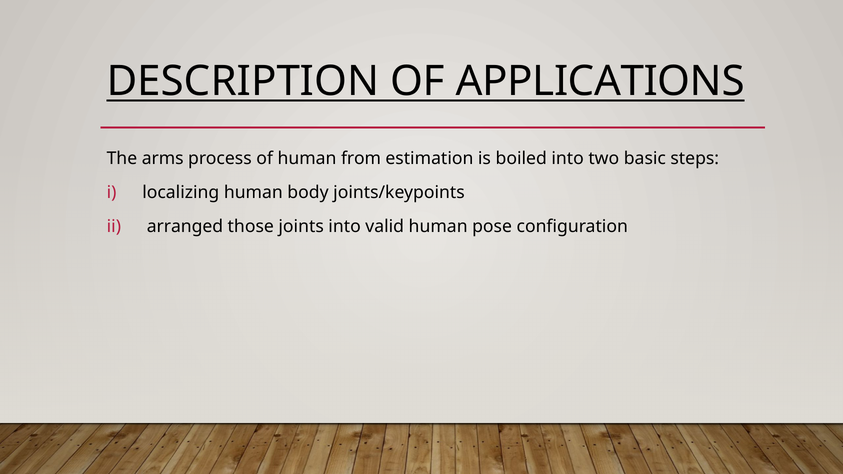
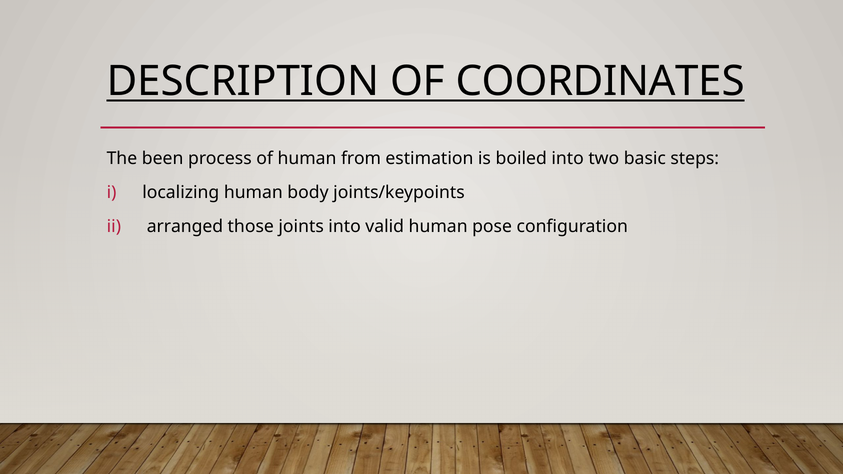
APPLICATIONS: APPLICATIONS -> COORDINATES
arms: arms -> been
